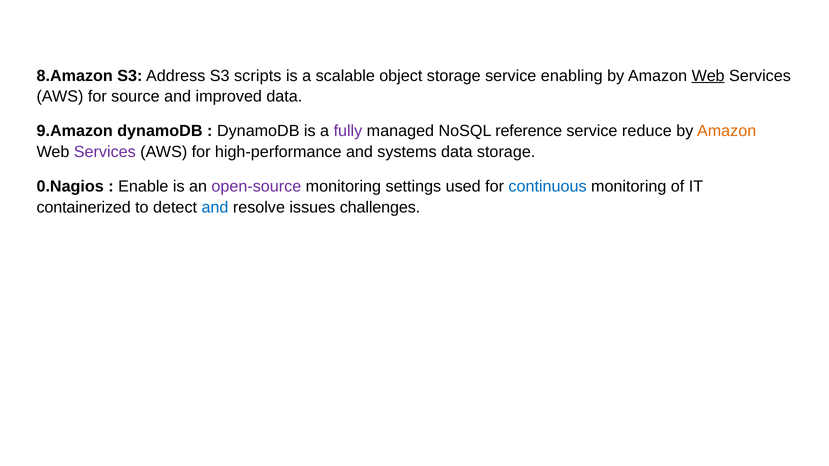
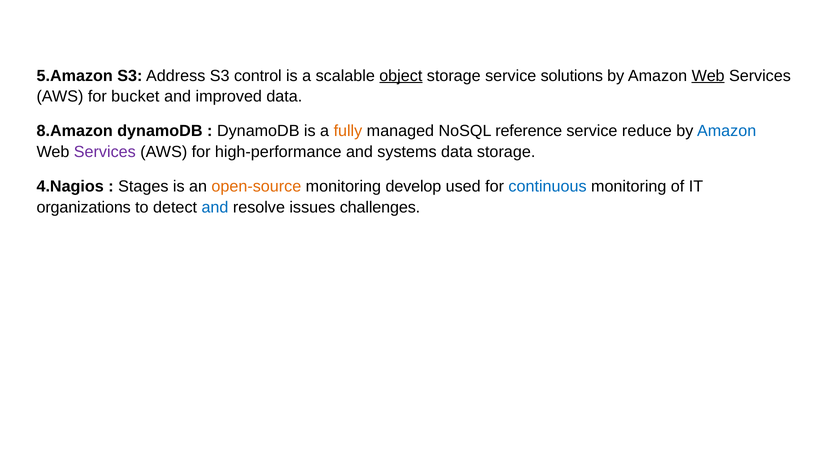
8.Amazon: 8.Amazon -> 5.Amazon
scripts: scripts -> control
object underline: none -> present
enabling: enabling -> solutions
source: source -> bucket
9.Amazon: 9.Amazon -> 8.Amazon
fully colour: purple -> orange
Amazon at (727, 131) colour: orange -> blue
0.Nagios: 0.Nagios -> 4.Nagios
Enable: Enable -> Stages
open-source colour: purple -> orange
settings: settings -> develop
containerized: containerized -> organizations
